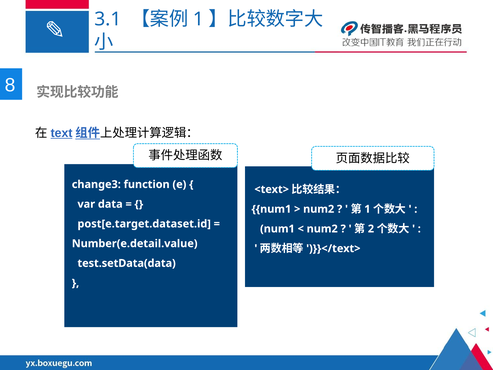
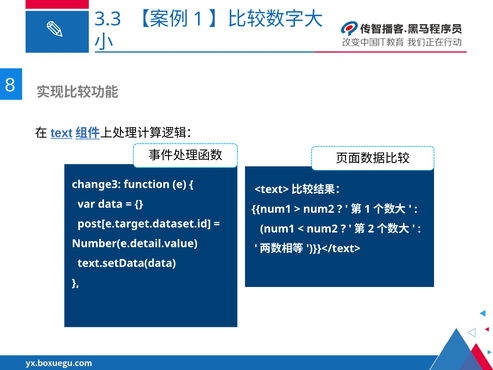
3.1: 3.1 -> 3.3
test.setData(data: test.setData(data -> text.setData(data
